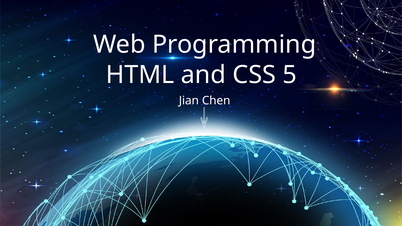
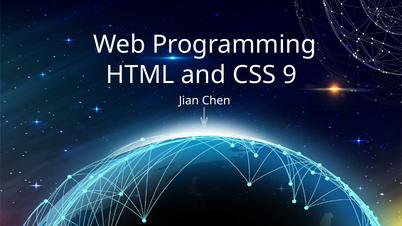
5: 5 -> 9
